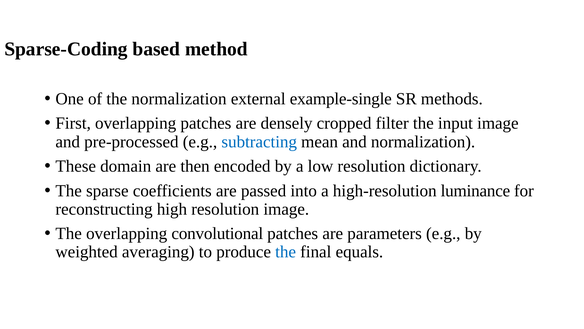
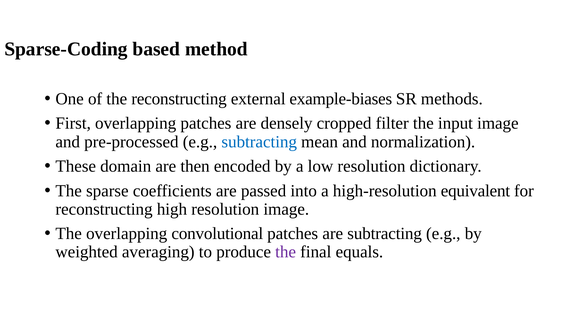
the normalization: normalization -> reconstructing
example-single: example-single -> example-biases
luminance: luminance -> equivalent
are parameters: parameters -> subtracting
the at (286, 252) colour: blue -> purple
